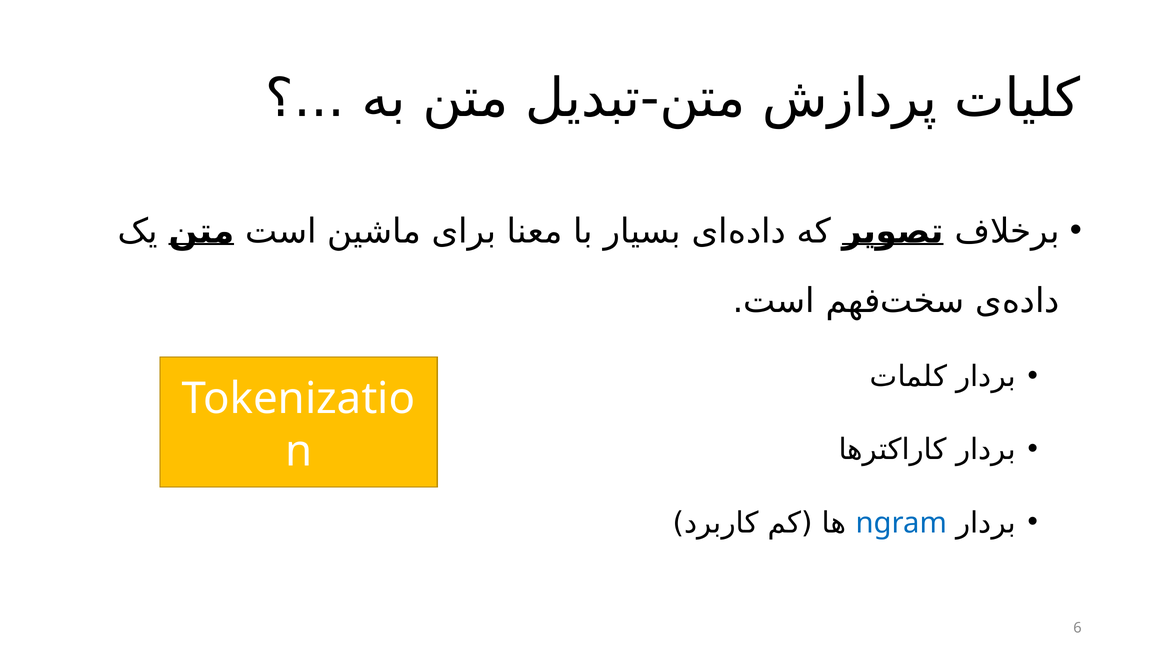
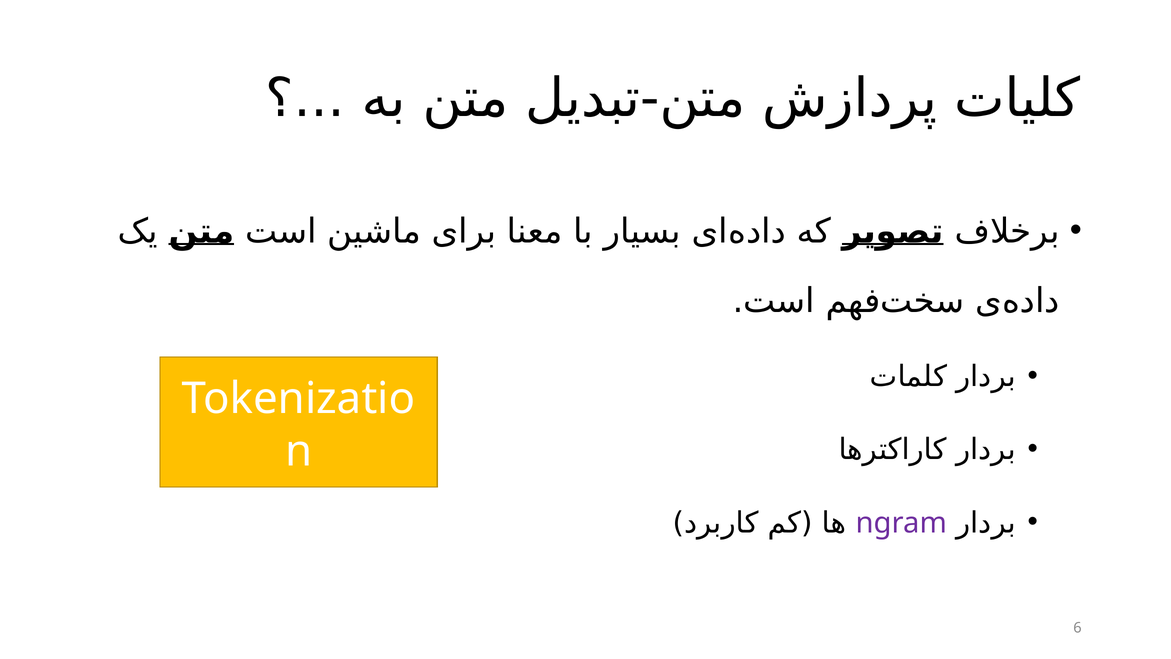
ngram colour: blue -> purple
